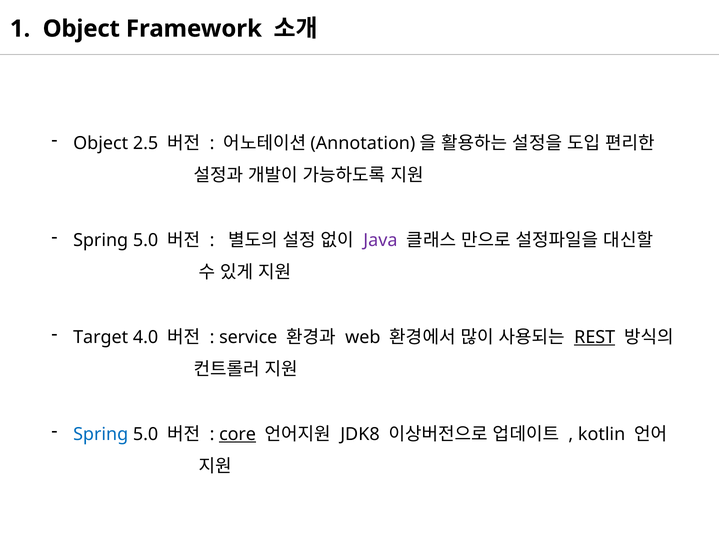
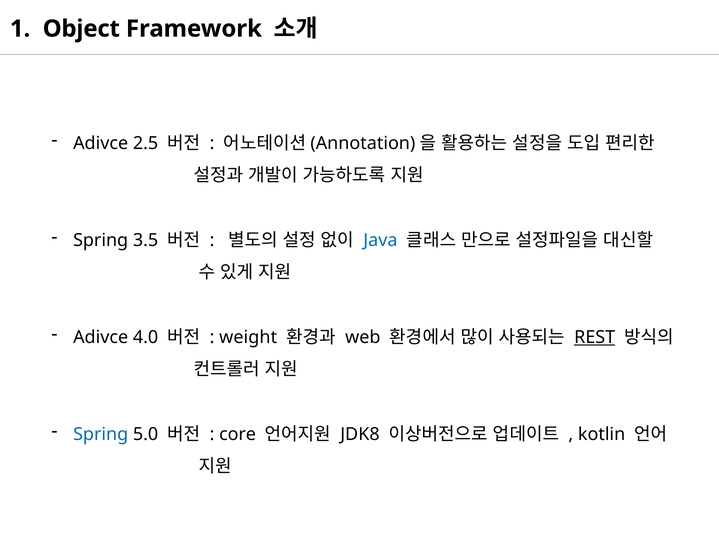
Object at (101, 143): Object -> Adivce
5.0 at (146, 240): 5.0 -> 3.5
Java colour: purple -> blue
Target at (101, 337): Target -> Adivce
service: service -> weight
core underline: present -> none
